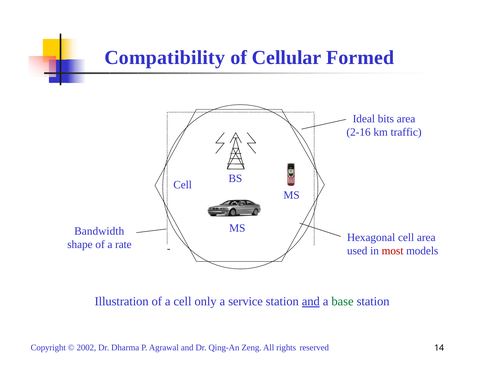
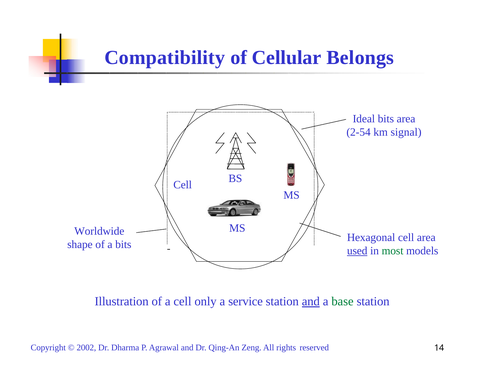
Formed: Formed -> Belongs
2-16: 2-16 -> 2-54
traffic: traffic -> signal
Bandwidth: Bandwidth -> Worldwide
a rate: rate -> bits
used underline: none -> present
most colour: red -> green
